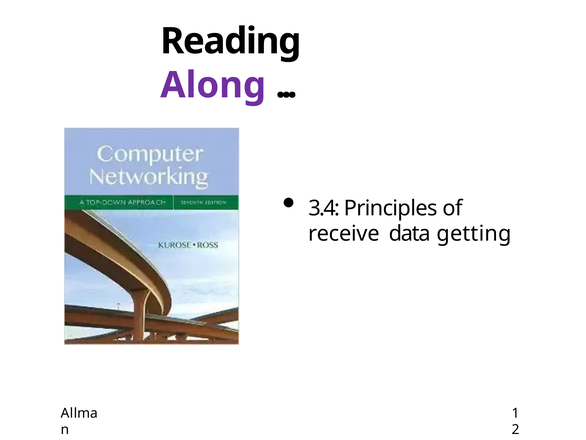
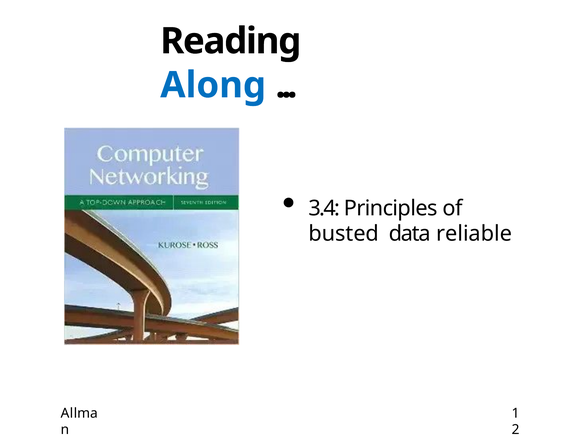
Along colour: purple -> blue
receive: receive -> busted
getting: getting -> reliable
